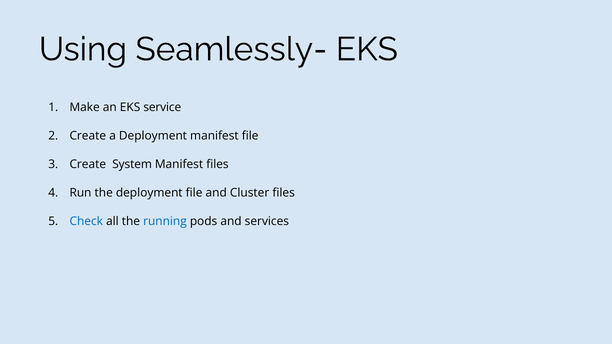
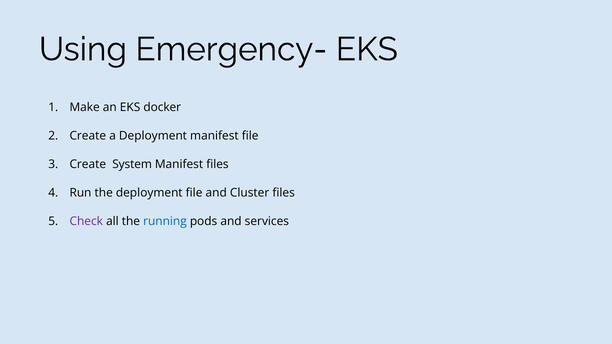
Seamlessly-: Seamlessly- -> Emergency-
service: service -> docker
Check colour: blue -> purple
